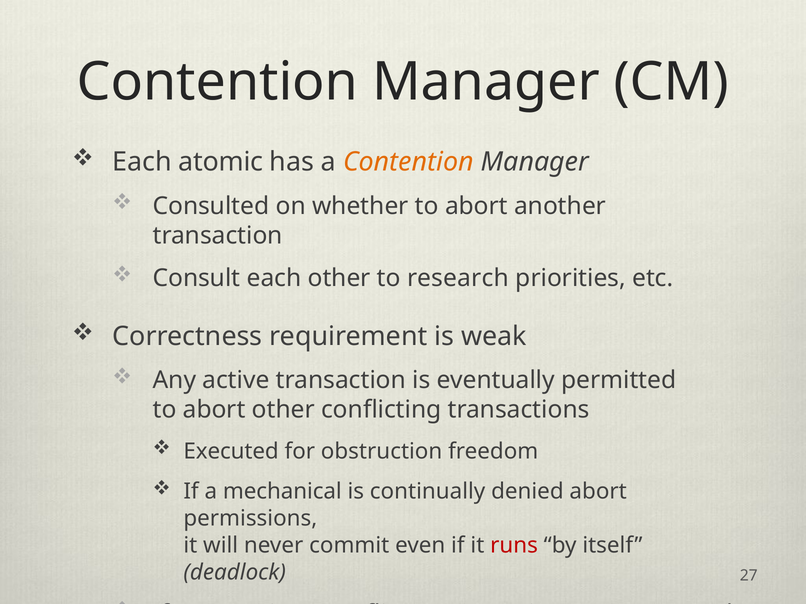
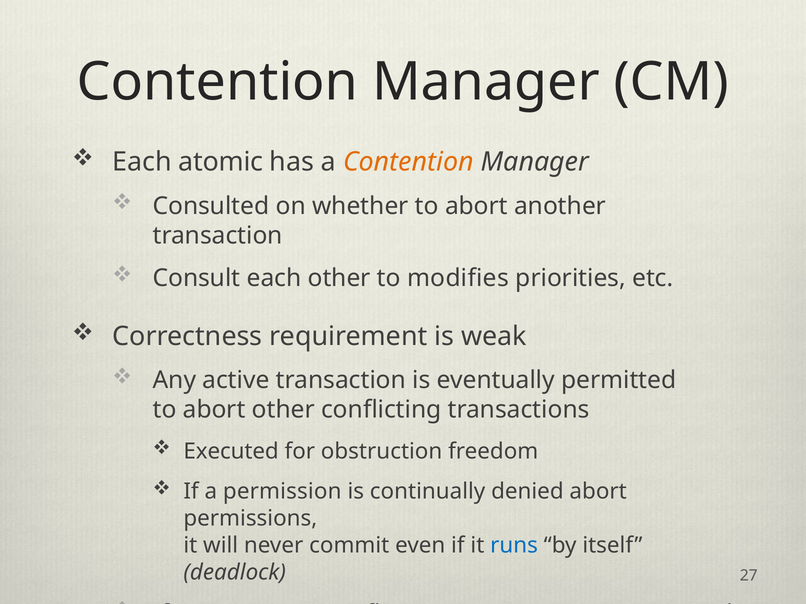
research: research -> modifies
mechanical: mechanical -> permission
runs colour: red -> blue
